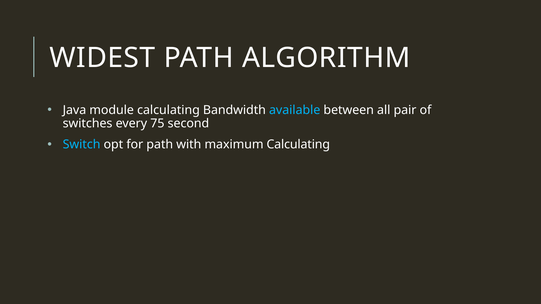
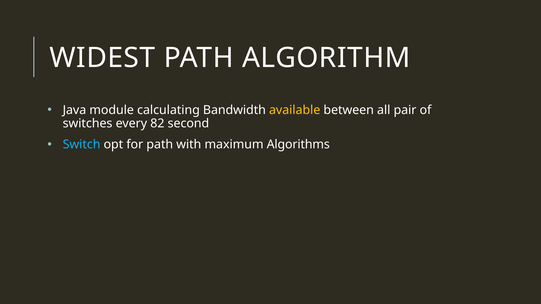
available colour: light blue -> yellow
75: 75 -> 82
maximum Calculating: Calculating -> Algorithms
